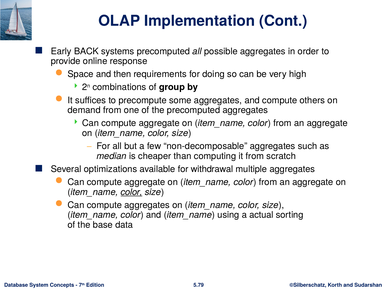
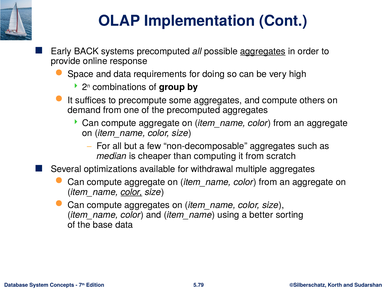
aggregates at (263, 51) underline: none -> present
and then: then -> data
actual: actual -> better
